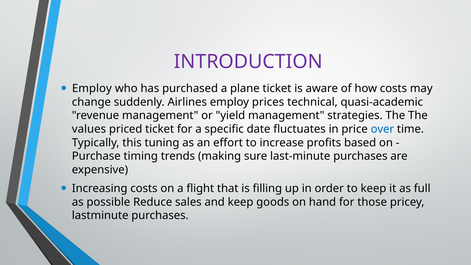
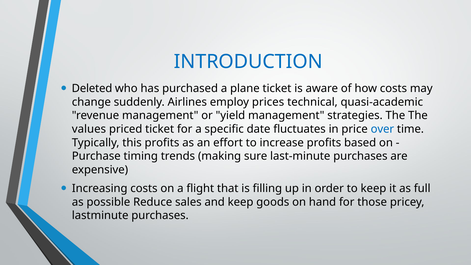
INTRODUCTION colour: purple -> blue
Employ at (92, 88): Employ -> Deleted
this tuning: tuning -> profits
